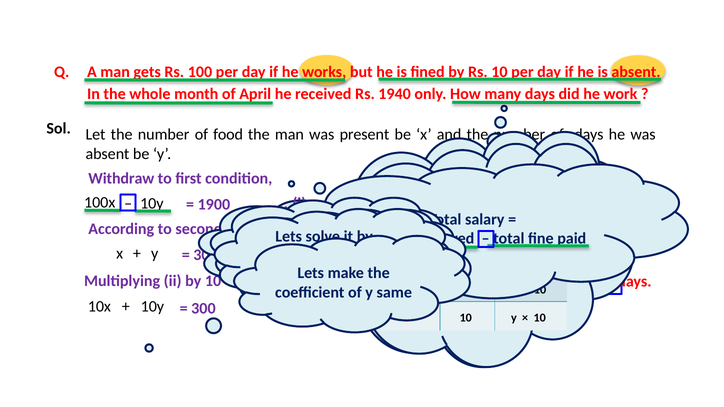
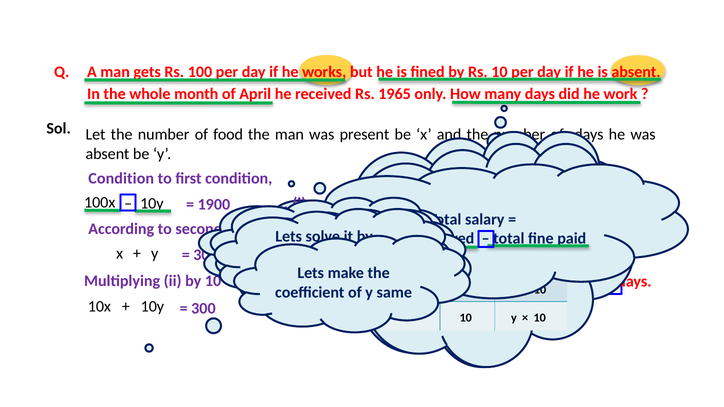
1940: 1940 -> 1965
Withdraw at (121, 178): Withdraw -> Condition
